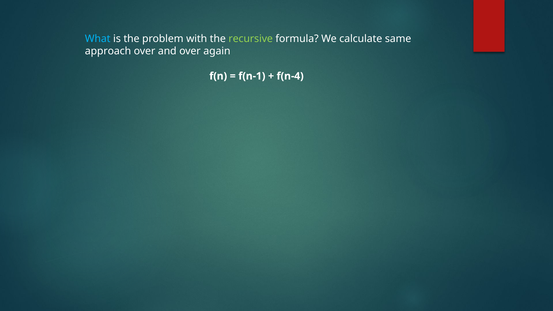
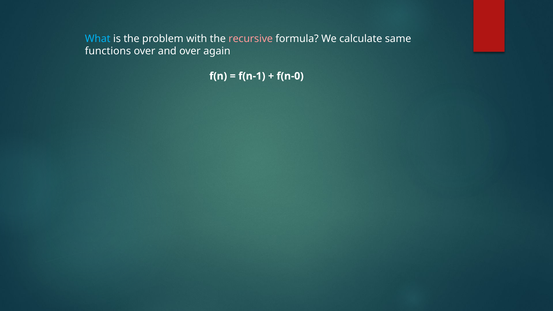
recursive colour: light green -> pink
approach: approach -> functions
f(n-4: f(n-4 -> f(n-0
